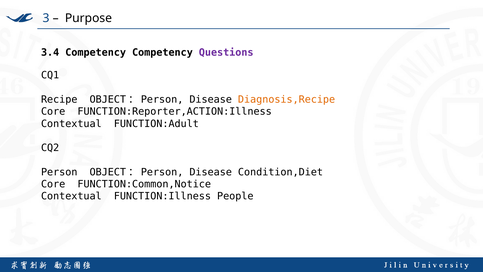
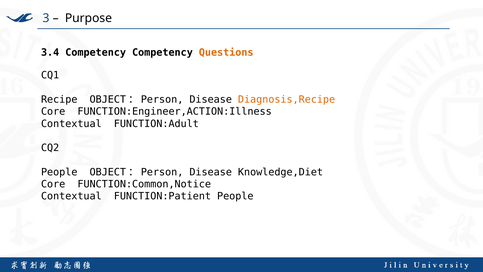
Questions colour: purple -> orange
FUNCTION:Reporter,ACTION:Illness: FUNCTION:Reporter,ACTION:Illness -> FUNCTION:Engineer,ACTION:Illness
Person at (59, 172): Person -> People
Condition,Diet: Condition,Diet -> Knowledge,Diet
FUNCTION:Illness: FUNCTION:Illness -> FUNCTION:Patient
